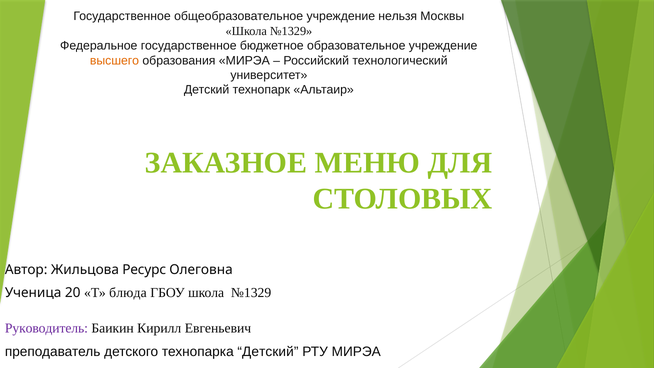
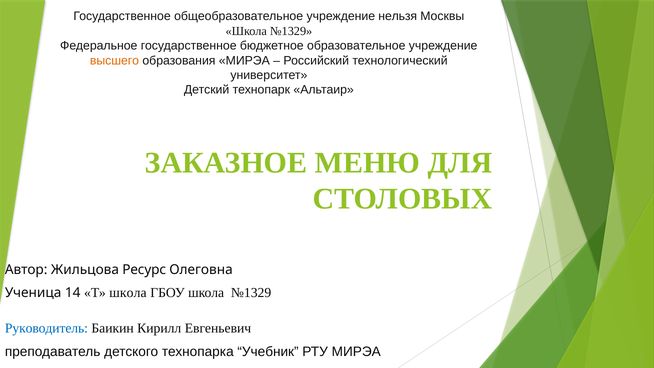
20: 20 -> 14
Т блюда: блюда -> школа
Руководитель colour: purple -> blue
технопарка Детский: Детский -> Учебник
